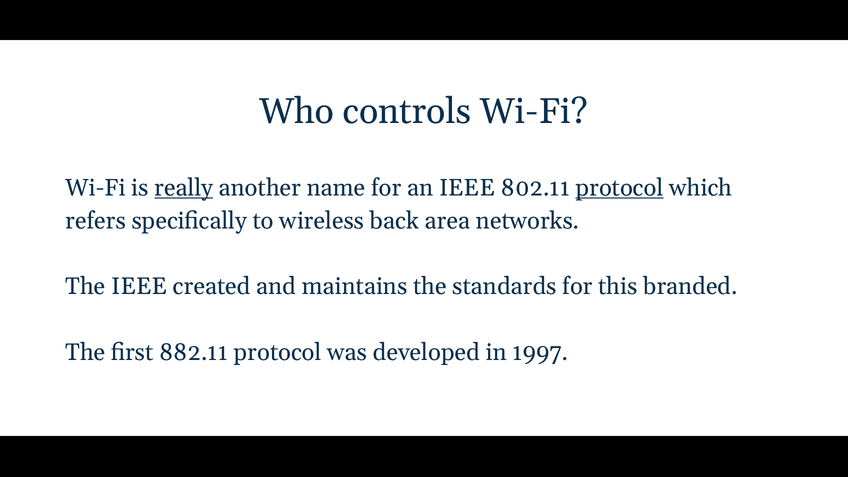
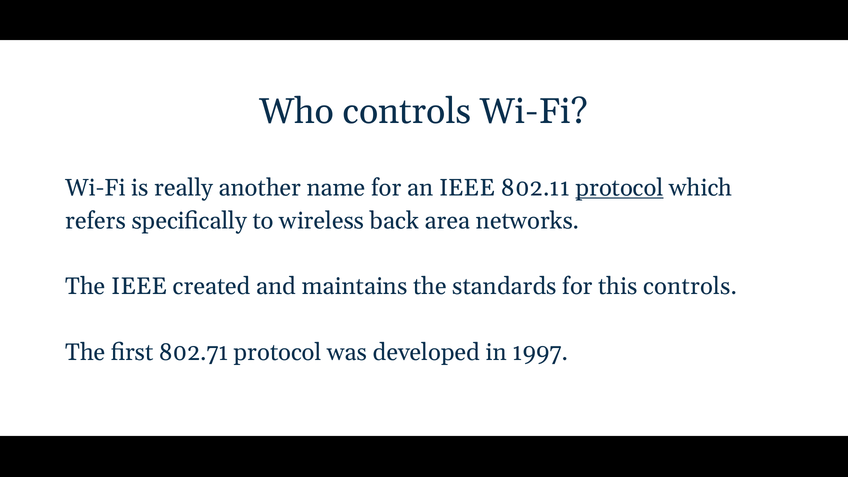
really underline: present -> none
this branded: branded -> controls
882.11: 882.11 -> 802.71
